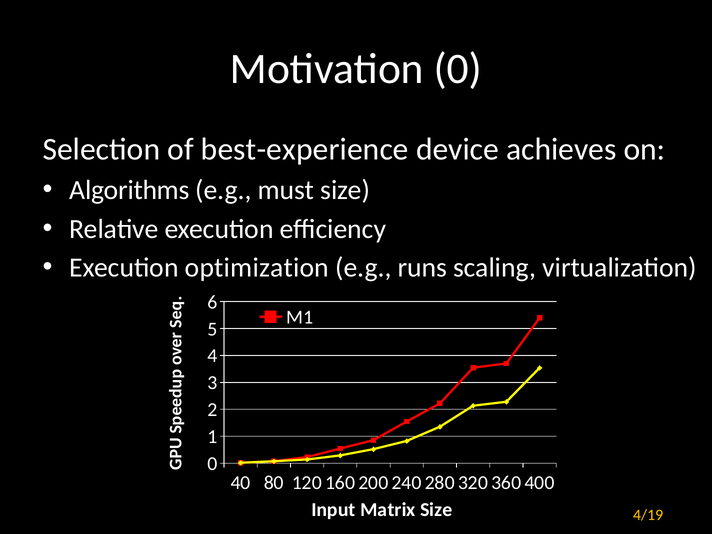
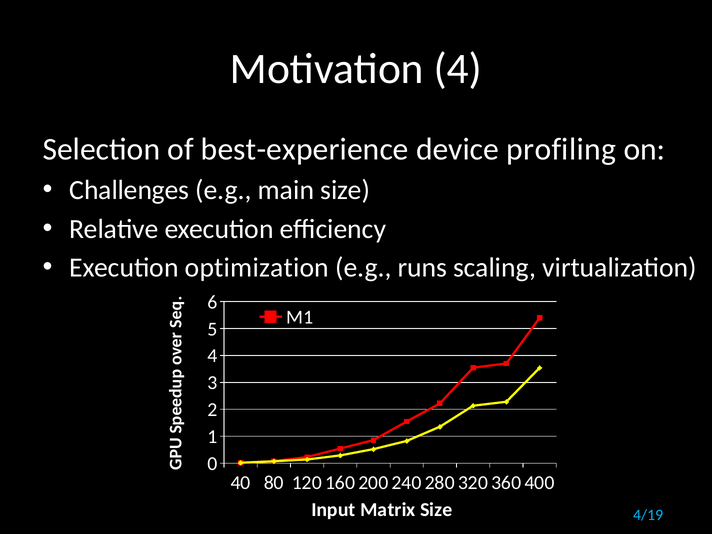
Motivation 0: 0 -> 4
achieves: achieves -> profiling
Algorithms: Algorithms -> Challenges
must: must -> main
4/19 colour: yellow -> light blue
